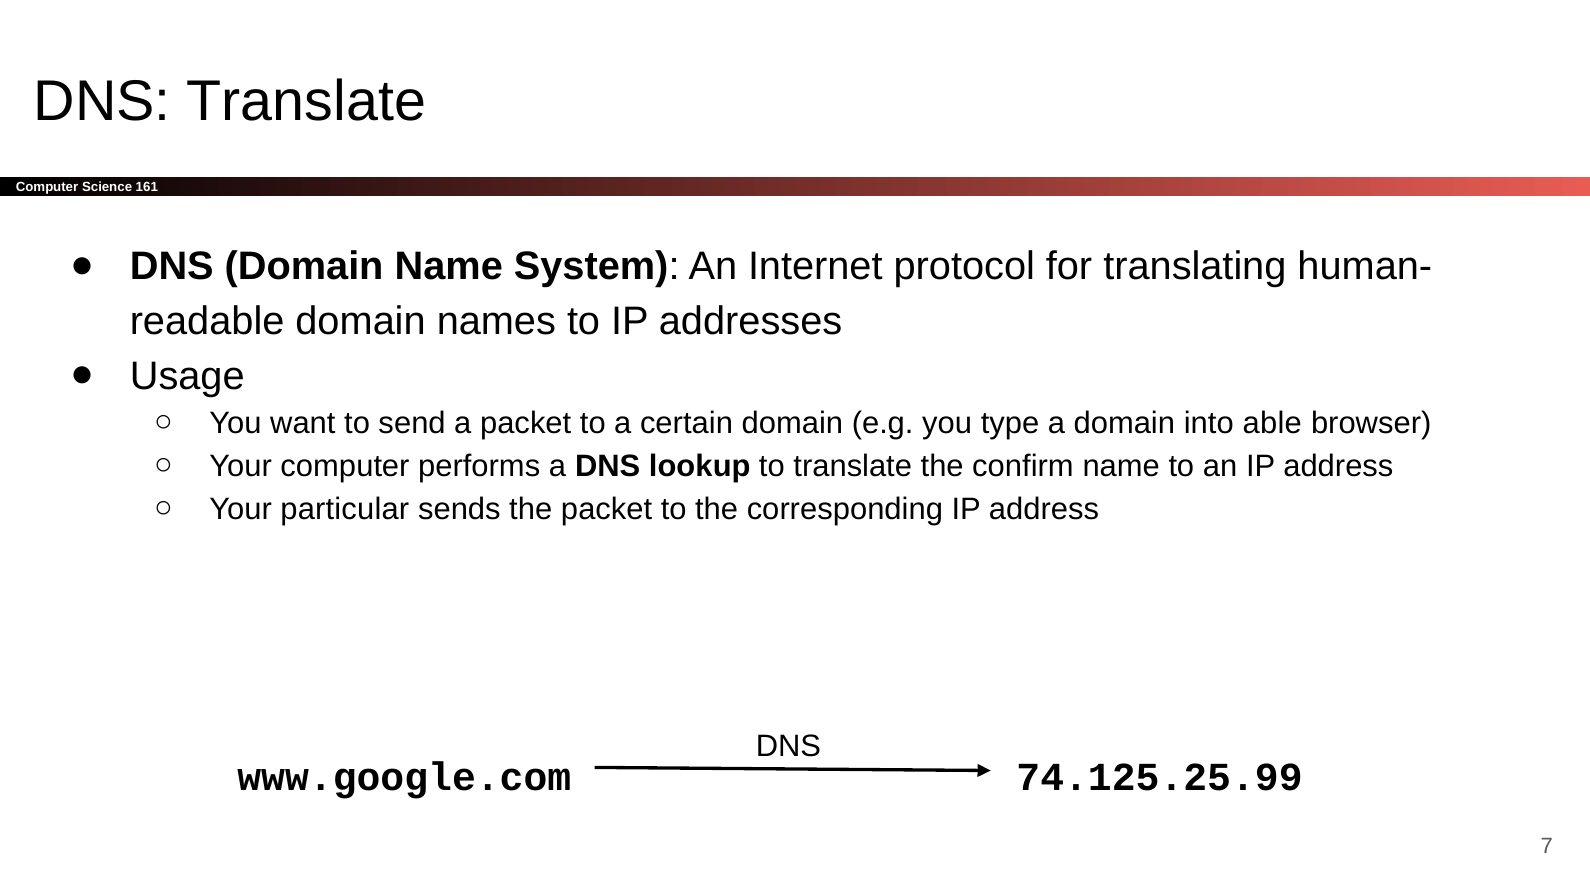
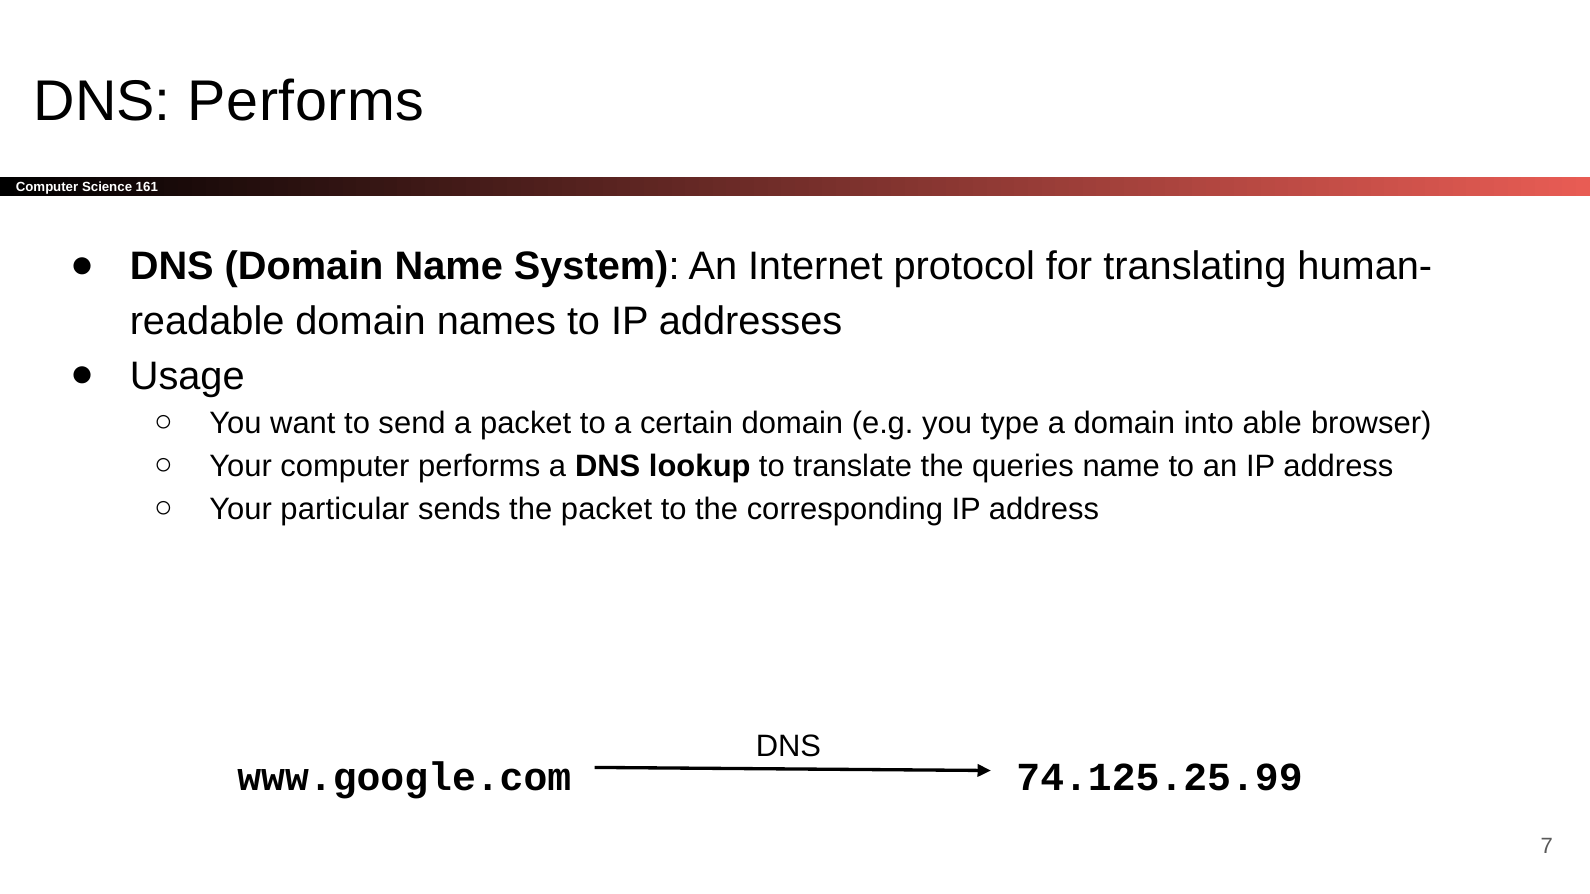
DNS Translate: Translate -> Performs
confirm: confirm -> queries
